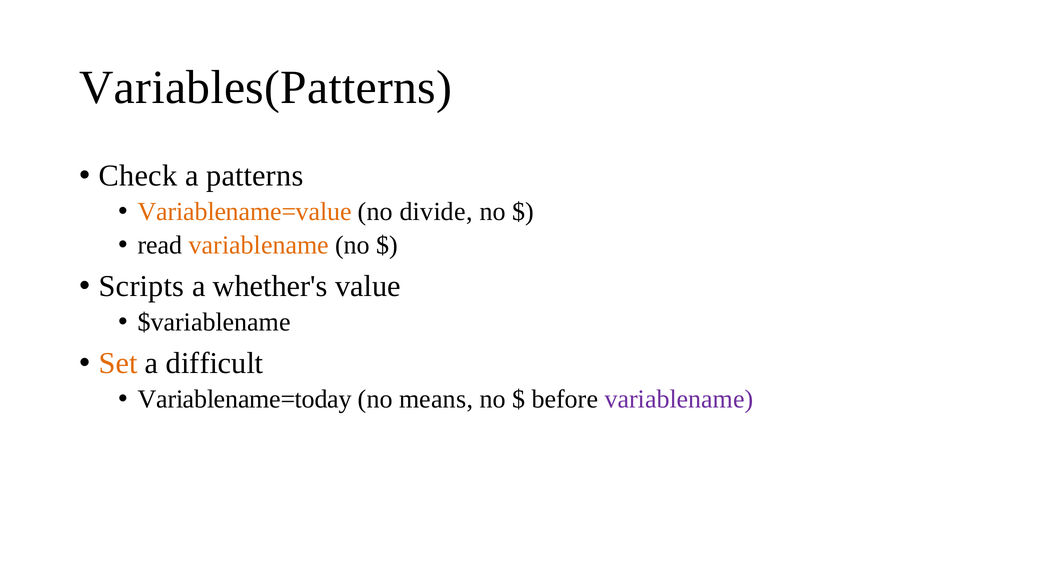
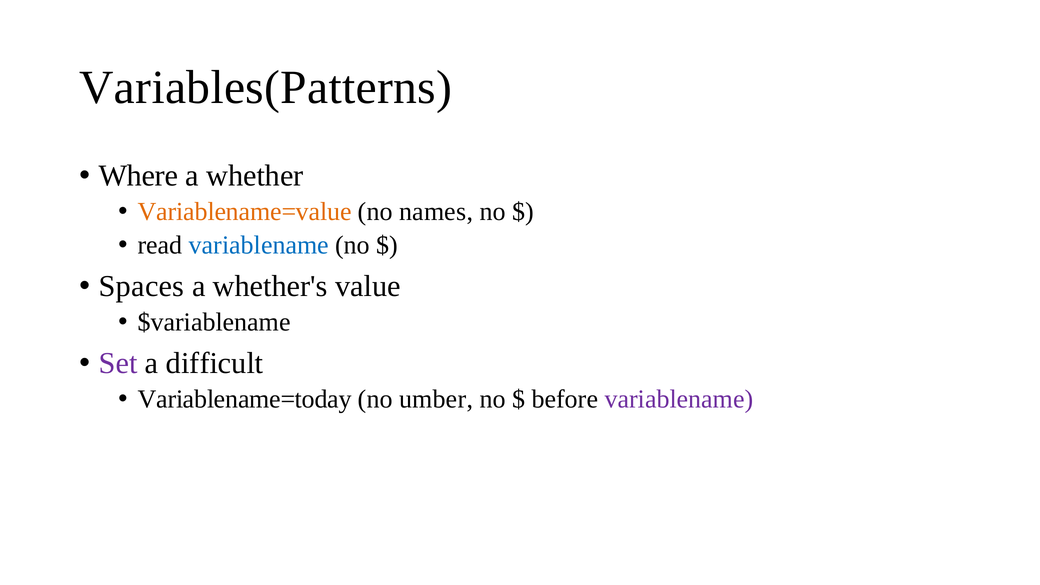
Check: Check -> Where
patterns: patterns -> whether
divide: divide -> names
variablename at (259, 245) colour: orange -> blue
Scripts: Scripts -> Spaces
Set colour: orange -> purple
means: means -> umber
